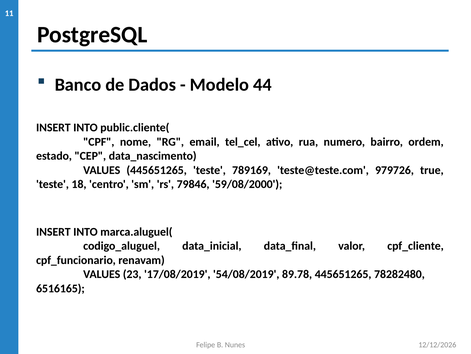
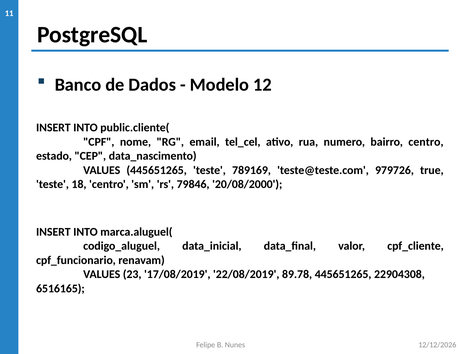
44: 44 -> 12
bairro ordem: ordem -> centro
59/08/2000: 59/08/2000 -> 20/08/2000
54/08/2019: 54/08/2019 -> 22/08/2019
78282480: 78282480 -> 22904308
